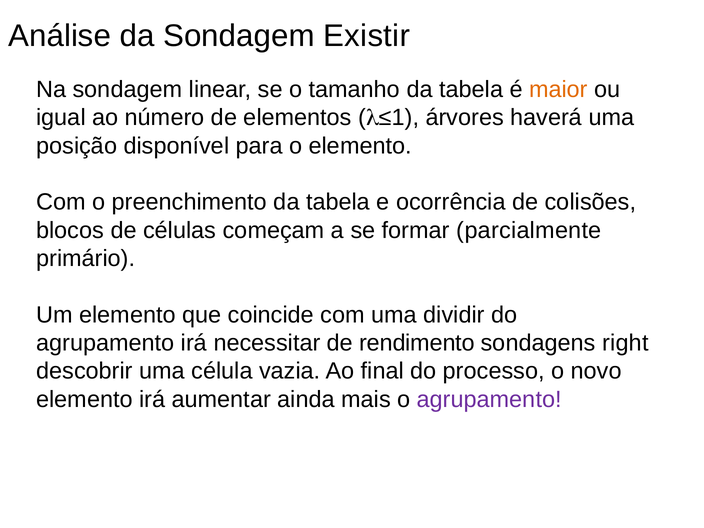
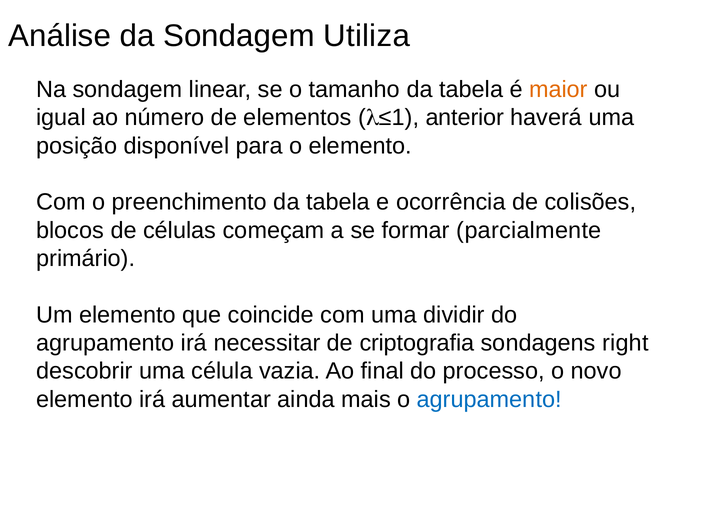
Existir: Existir -> Utiliza
árvores: árvores -> anterior
rendimento: rendimento -> criptografia
agrupamento at (489, 399) colour: purple -> blue
